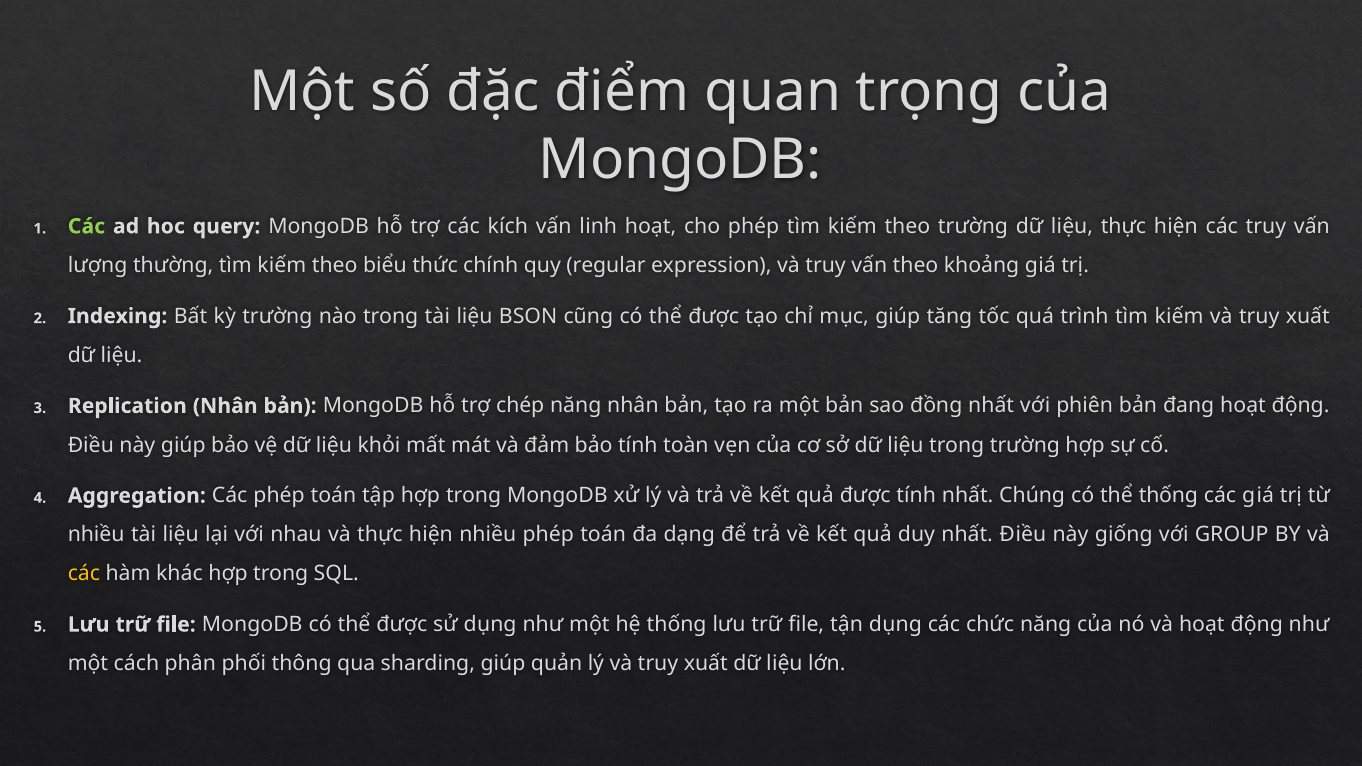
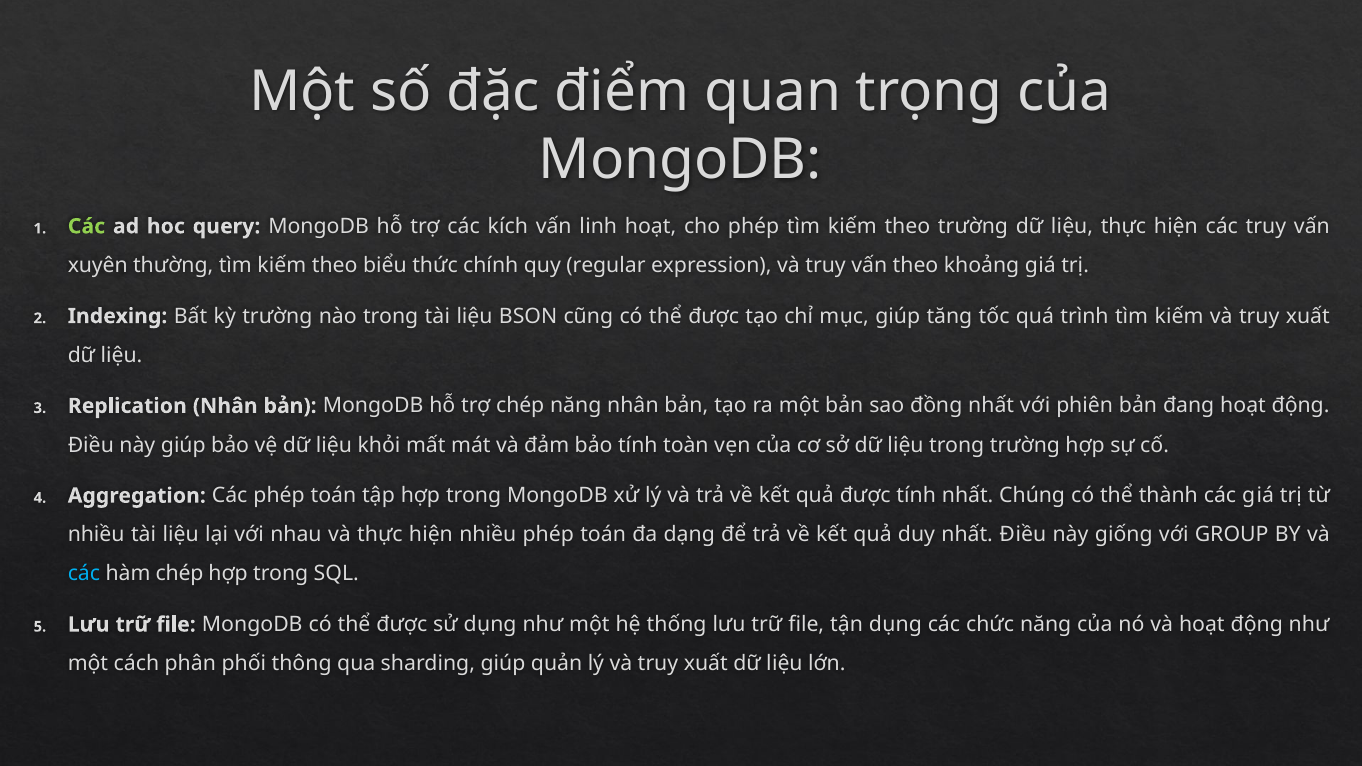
lượng: lượng -> xuyên
thể thống: thống -> thành
các at (84, 574) colour: yellow -> light blue
hàm khác: khác -> chép
